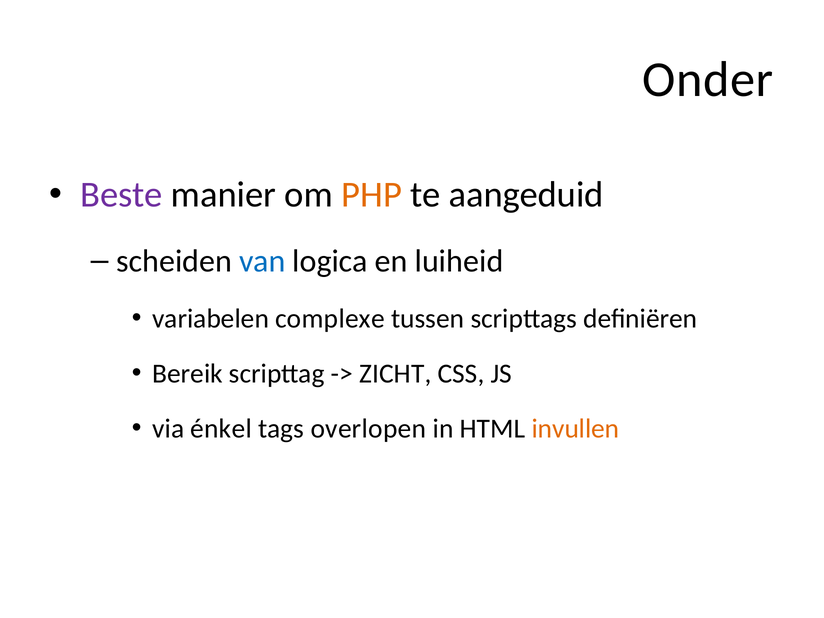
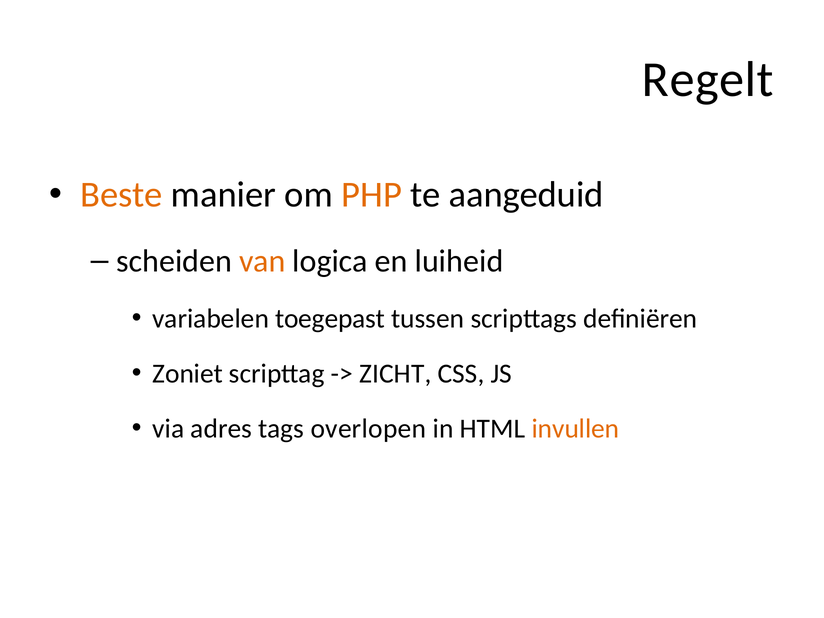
Onder: Onder -> Regelt
Beste colour: purple -> orange
van colour: blue -> orange
complexe: complexe -> toegepast
Bereik: Bereik -> Zoniet
énkel: énkel -> adres
